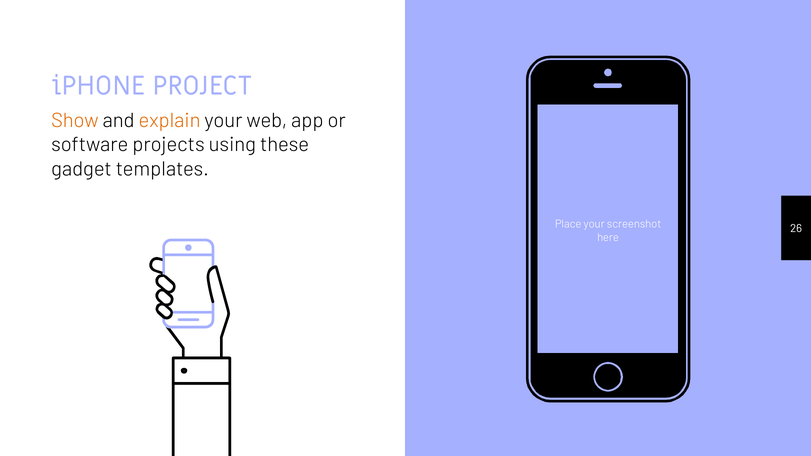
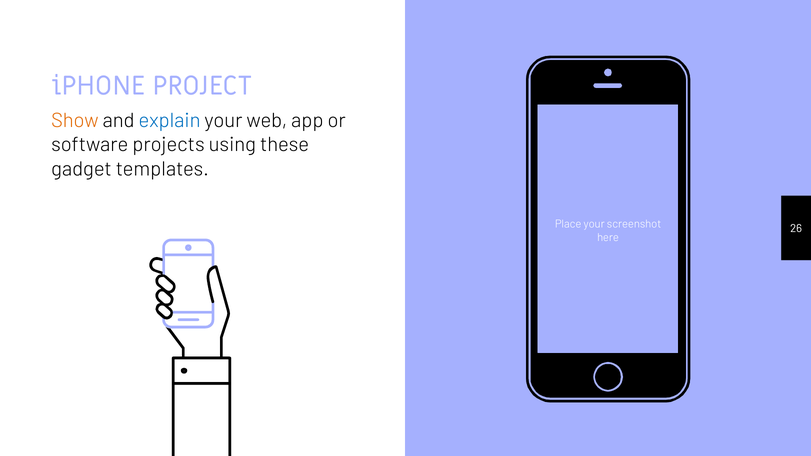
explain colour: orange -> blue
